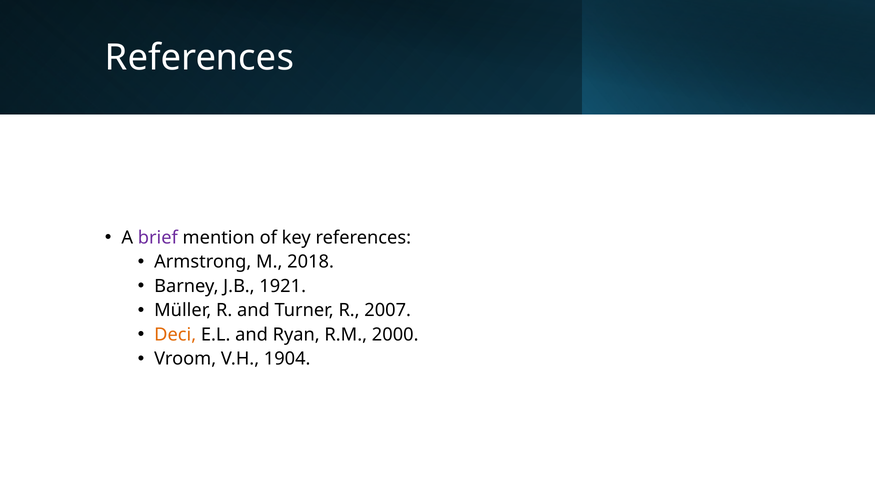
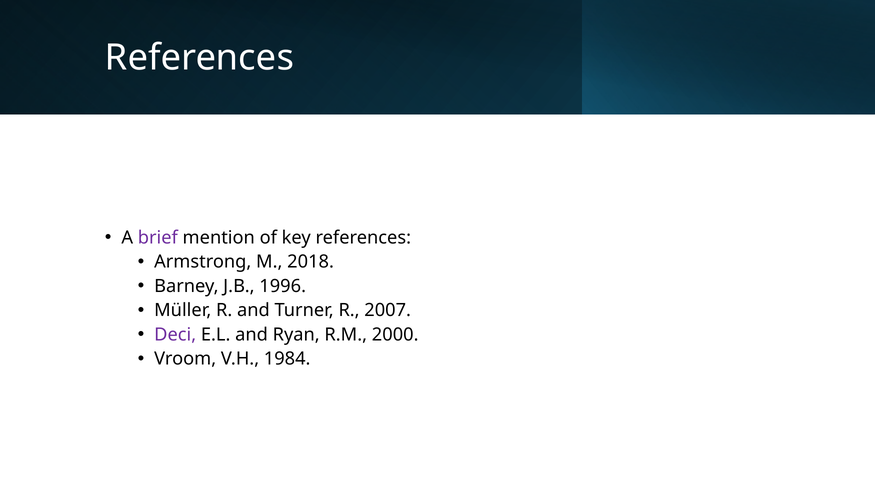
1921: 1921 -> 1996
Deci colour: orange -> purple
1904: 1904 -> 1984
